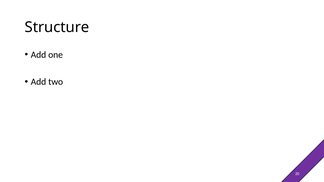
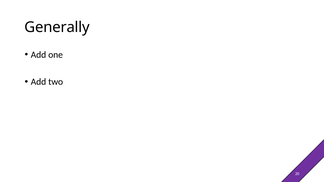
Structure: Structure -> Generally
